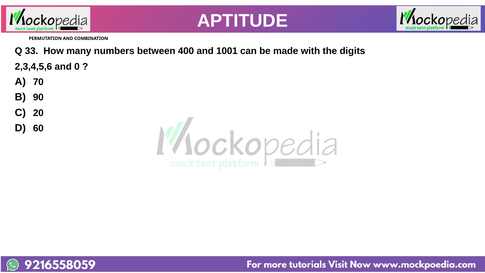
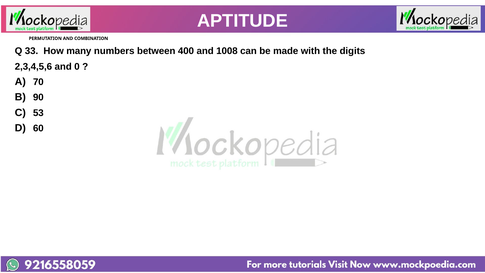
1001: 1001 -> 1008
20: 20 -> 53
